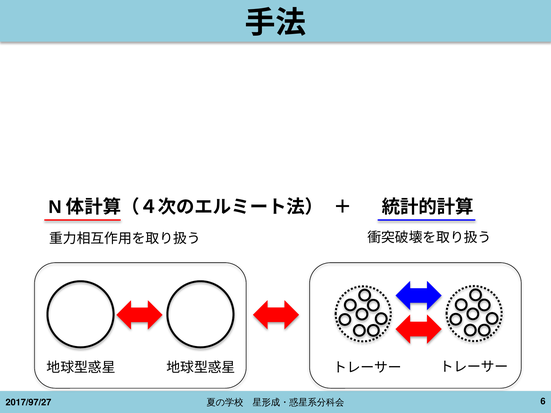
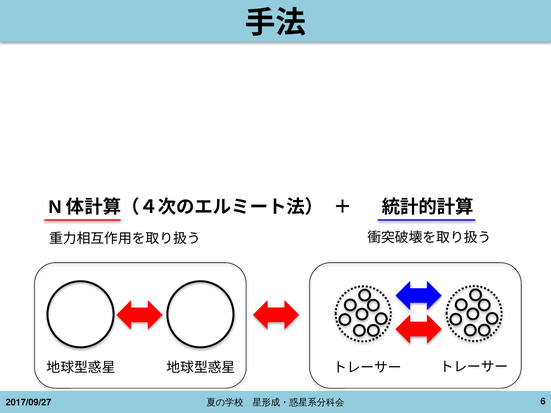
2017/97/27: 2017/97/27 -> 2017/09/27
